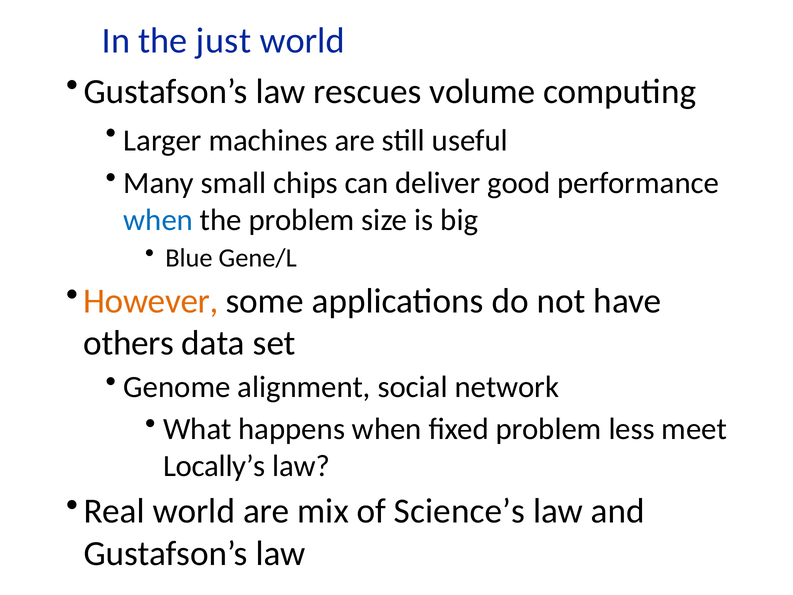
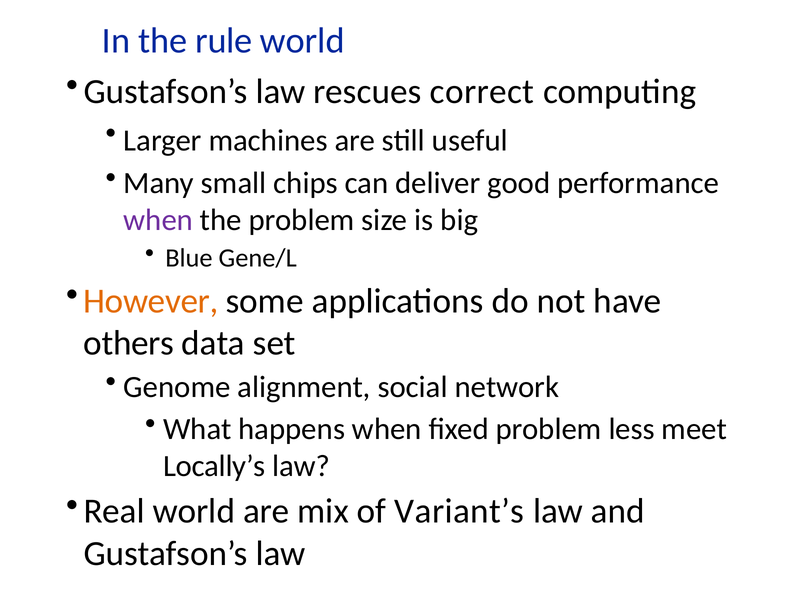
just: just -> rule
volume: volume -> correct
when at (158, 220) colour: blue -> purple
Science’s: Science’s -> Variant’s
